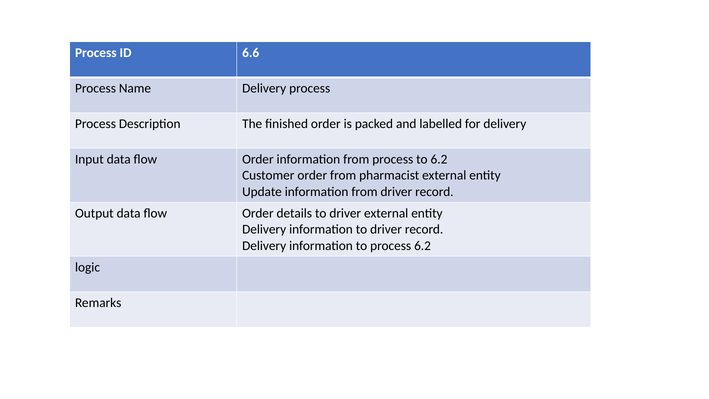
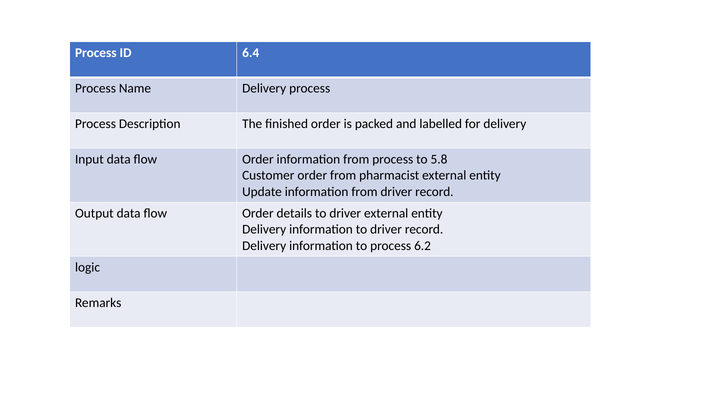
6.6: 6.6 -> 6.4
to 6.2: 6.2 -> 5.8
